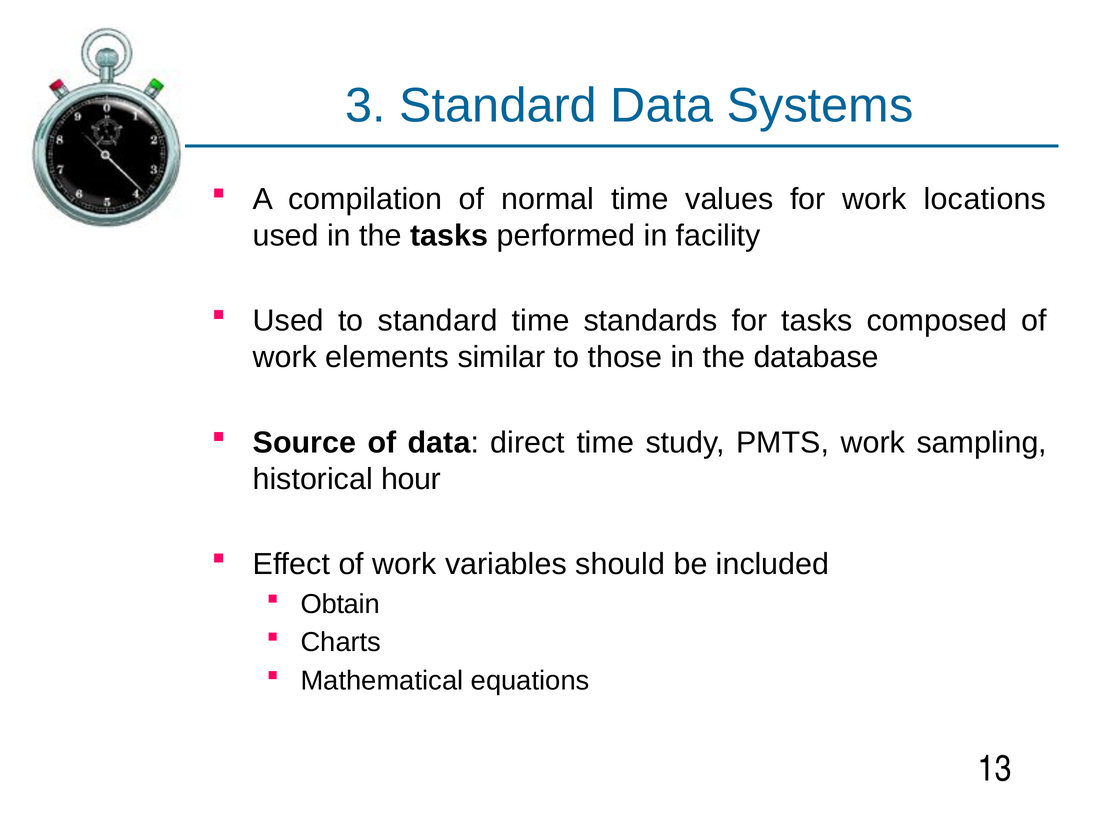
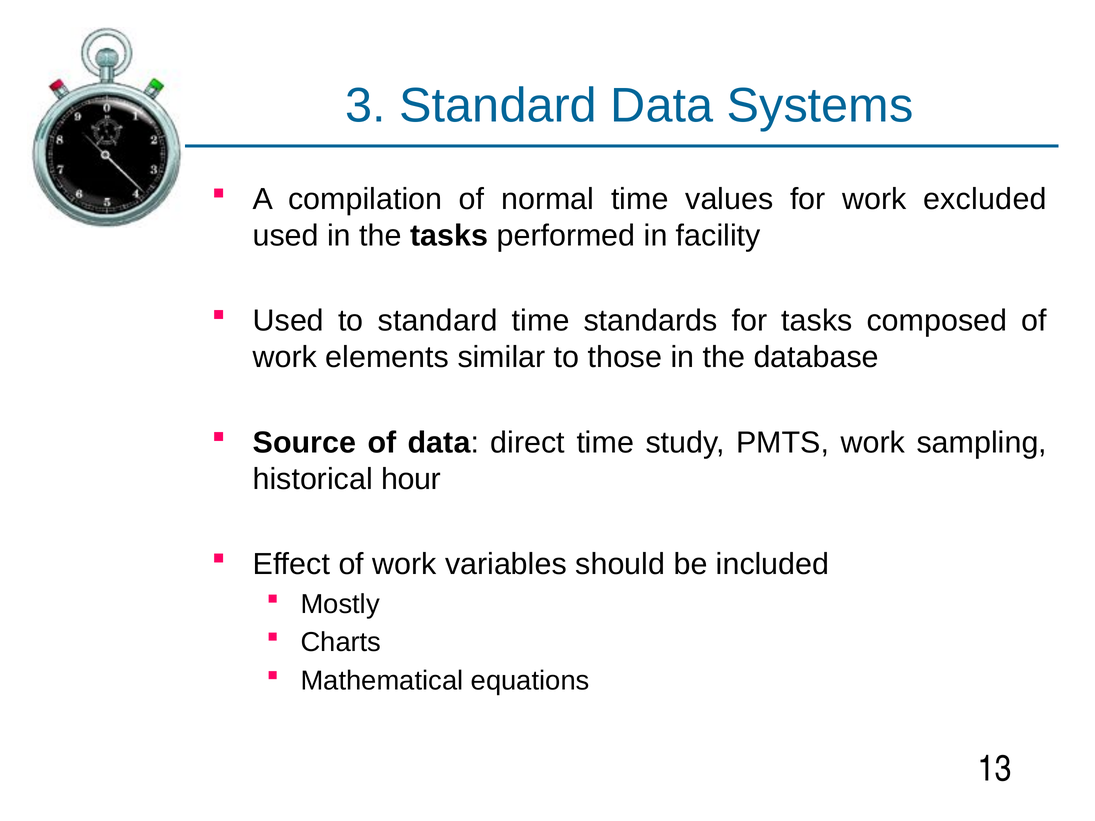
locations: locations -> excluded
Obtain: Obtain -> Mostly
